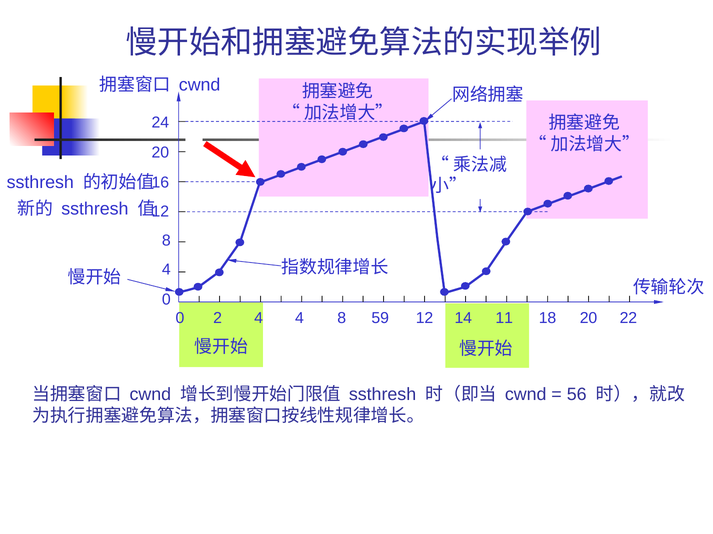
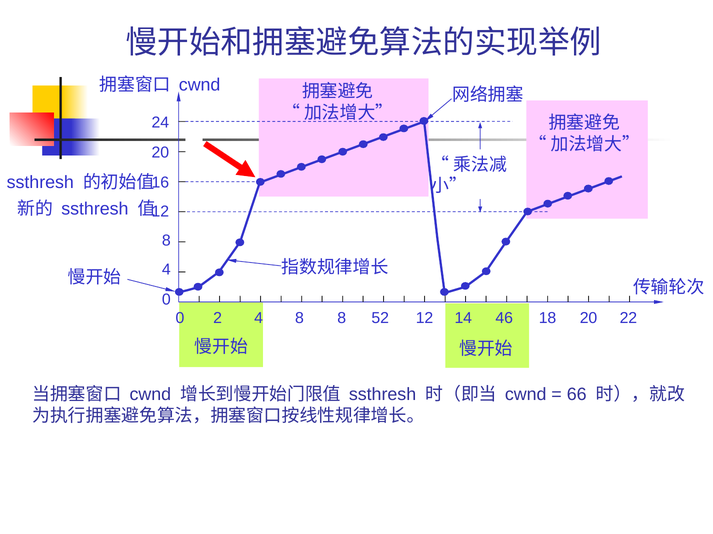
2 4 4: 4 -> 8
59: 59 -> 52
11: 11 -> 46
56: 56 -> 66
